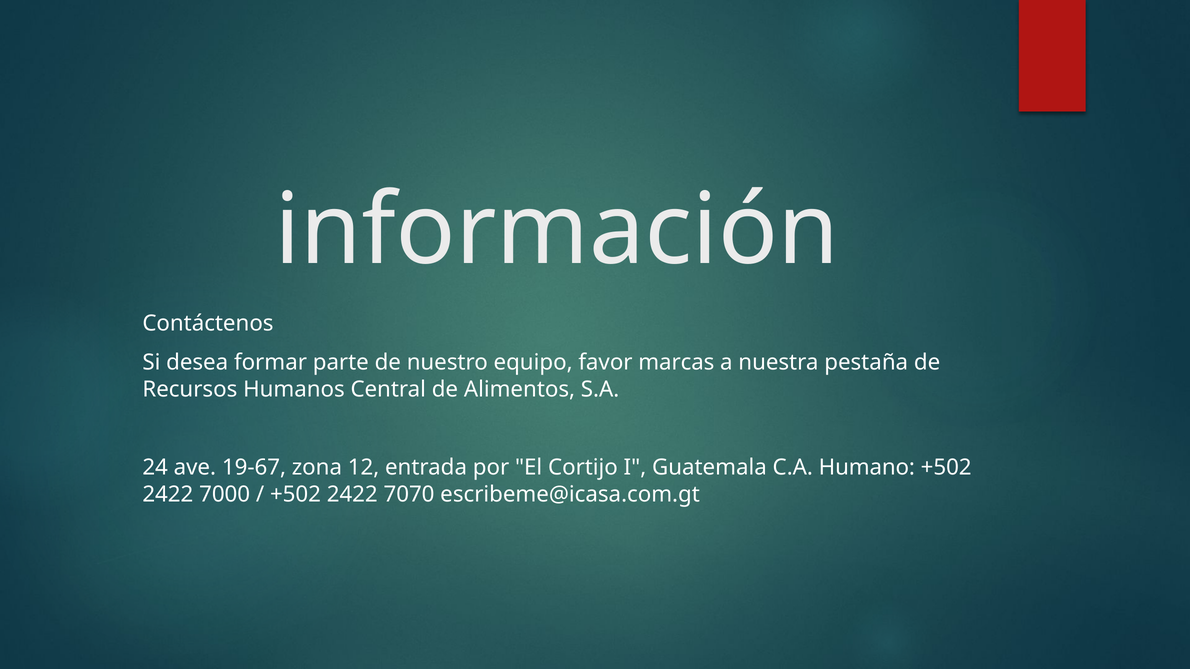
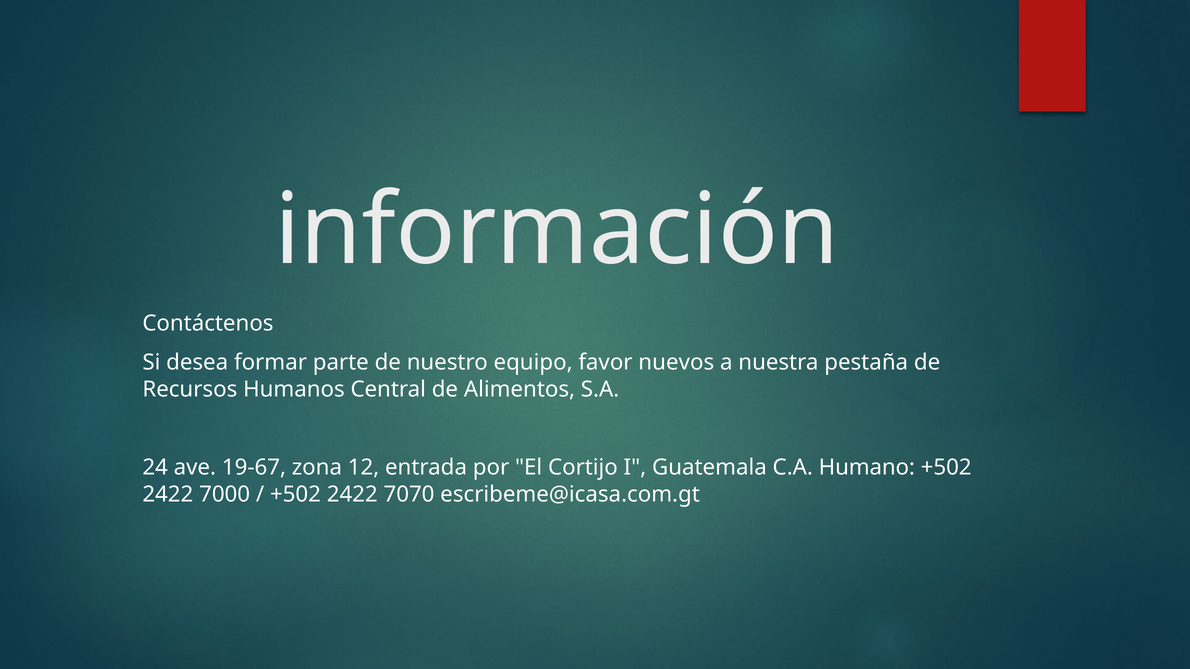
marcas: marcas -> nuevos
